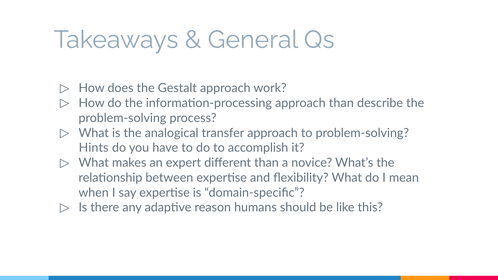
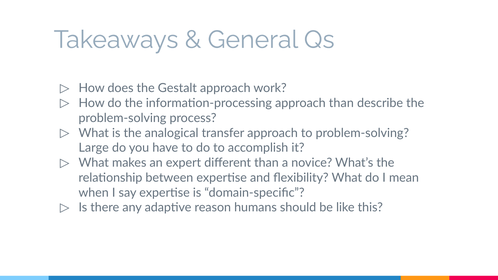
Hints: Hints -> Large
